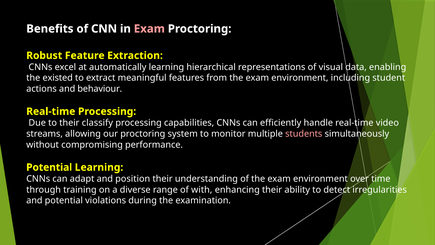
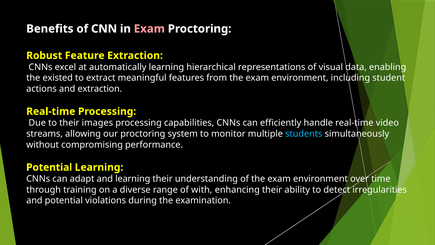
and behaviour: behaviour -> extraction
classify: classify -> images
students colour: pink -> light blue
and position: position -> learning
